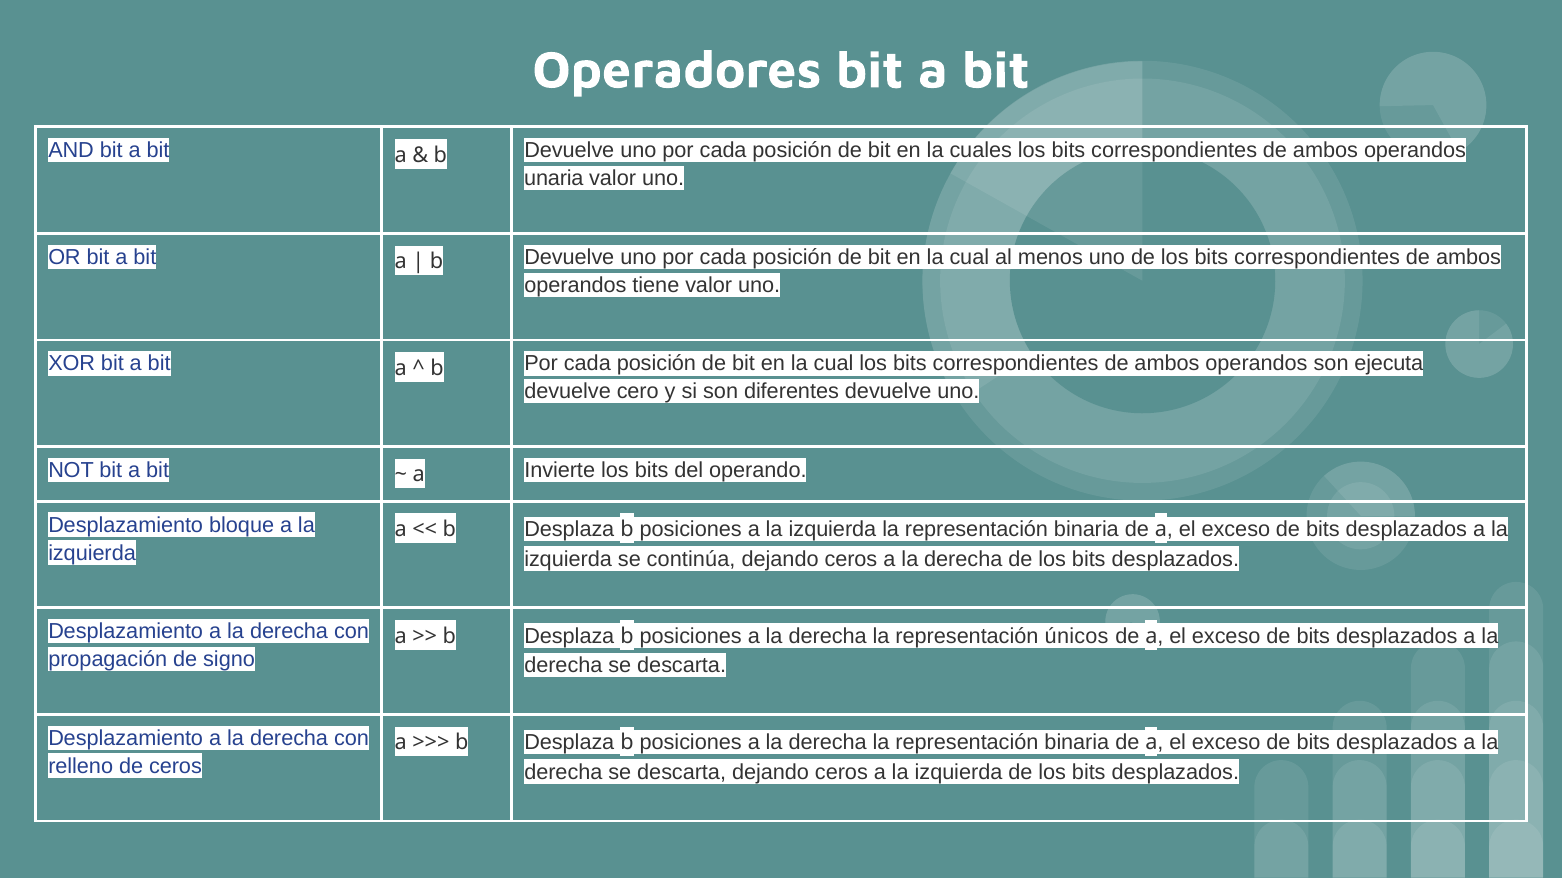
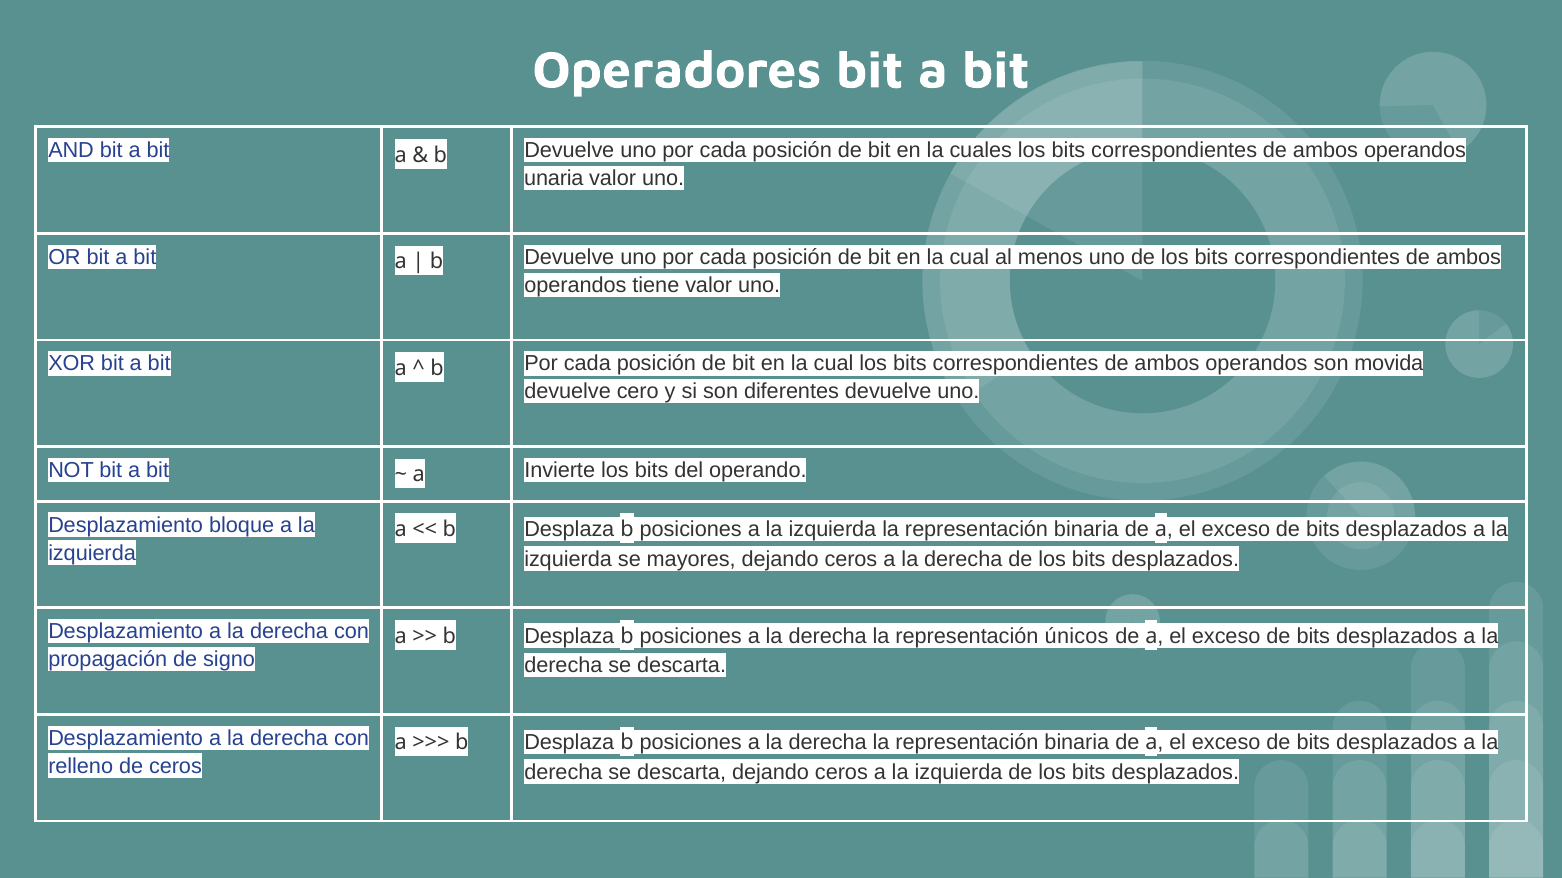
ejecuta: ejecuta -> movida
continúa: continúa -> mayores
